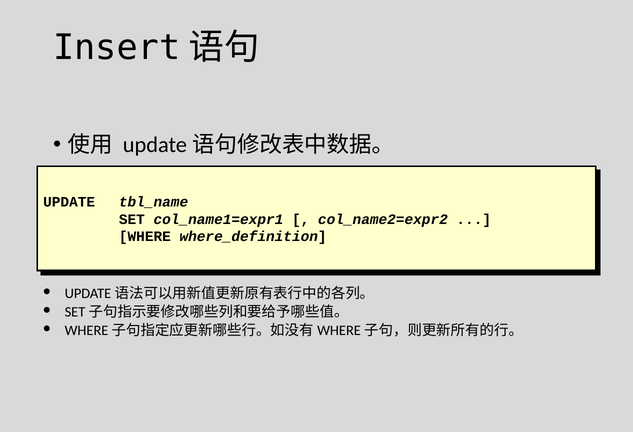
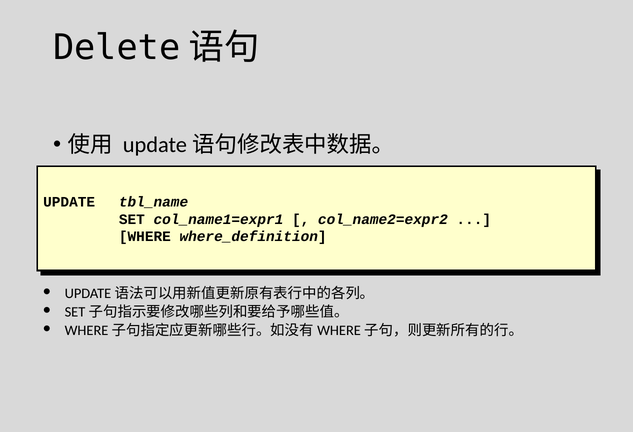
Insert: Insert -> Delete
